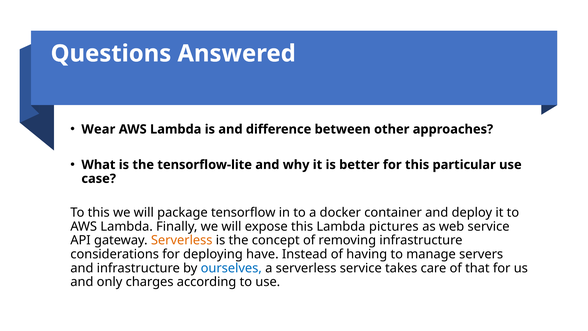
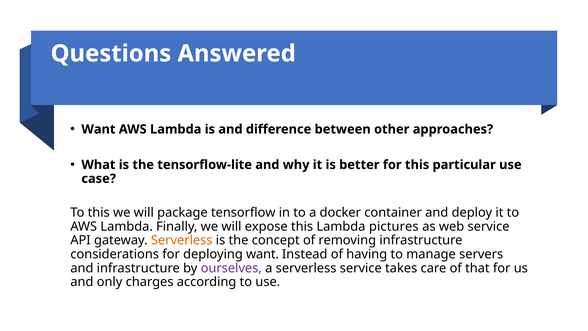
Wear at (98, 129): Wear -> Want
deploying have: have -> want
ourselves colour: blue -> purple
